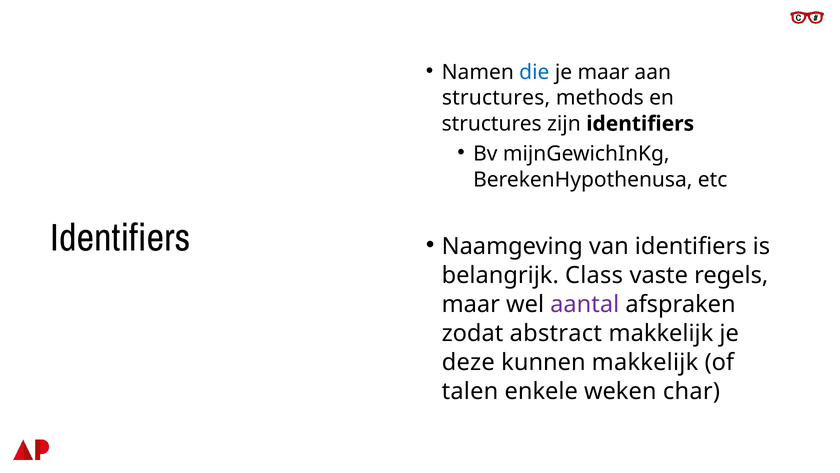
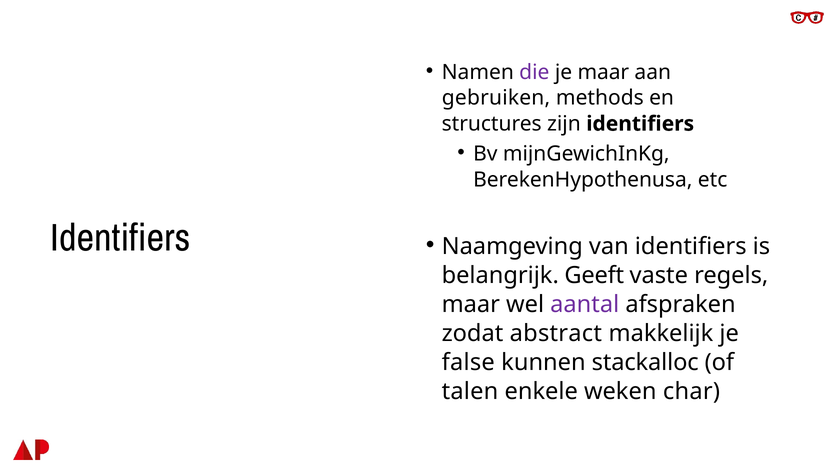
die colour: blue -> purple
structures at (496, 98): structures -> gebruiken
Class: Class -> Geeft
deze: deze -> false
kunnen makkelijk: makkelijk -> stackalloc
